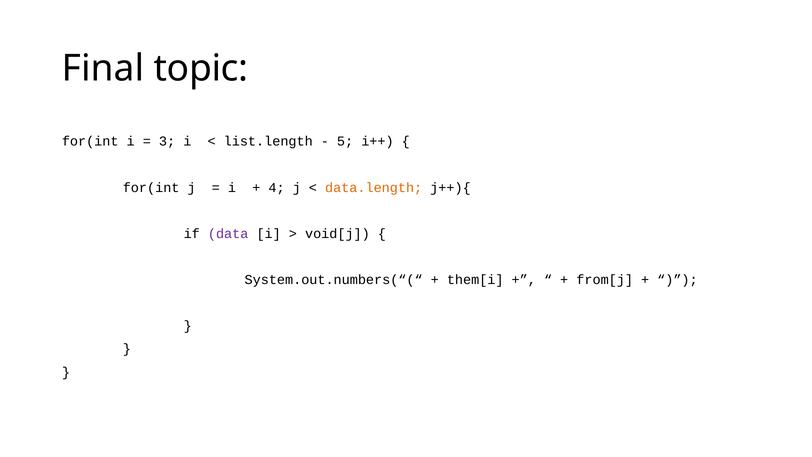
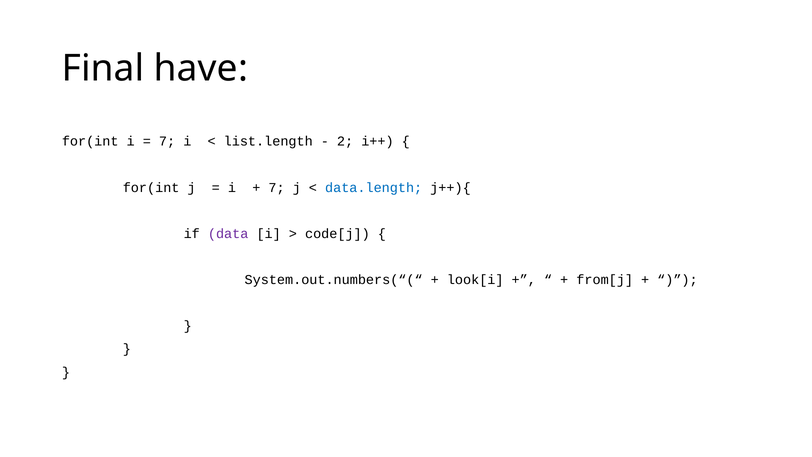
topic: topic -> have
3 at (167, 141): 3 -> 7
5: 5 -> 2
4 at (277, 188): 4 -> 7
data.length colour: orange -> blue
void[j: void[j -> code[j
them[i: them[i -> look[i
